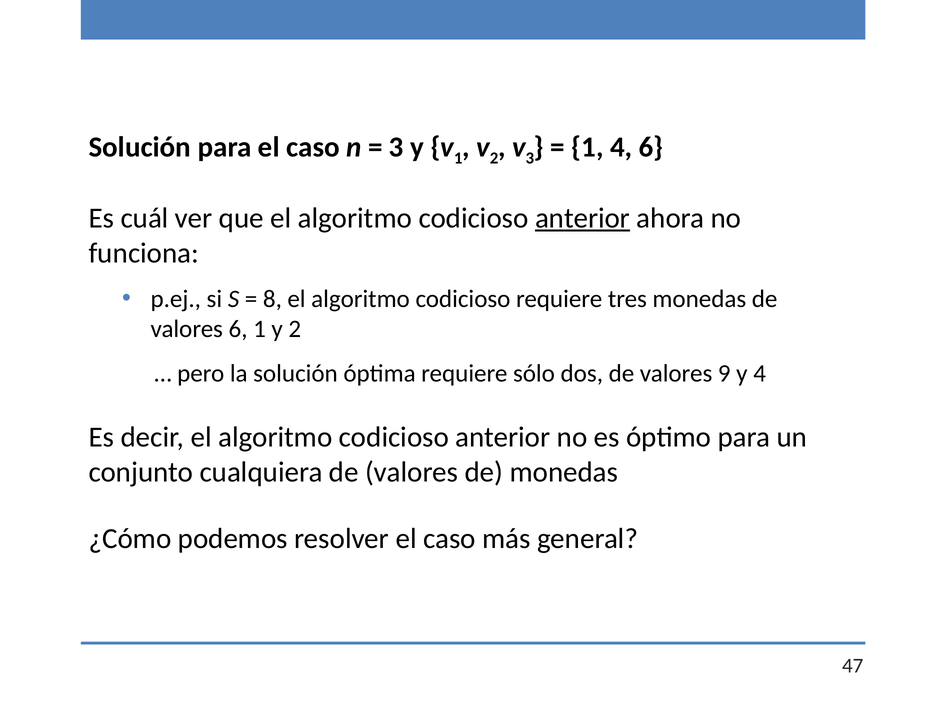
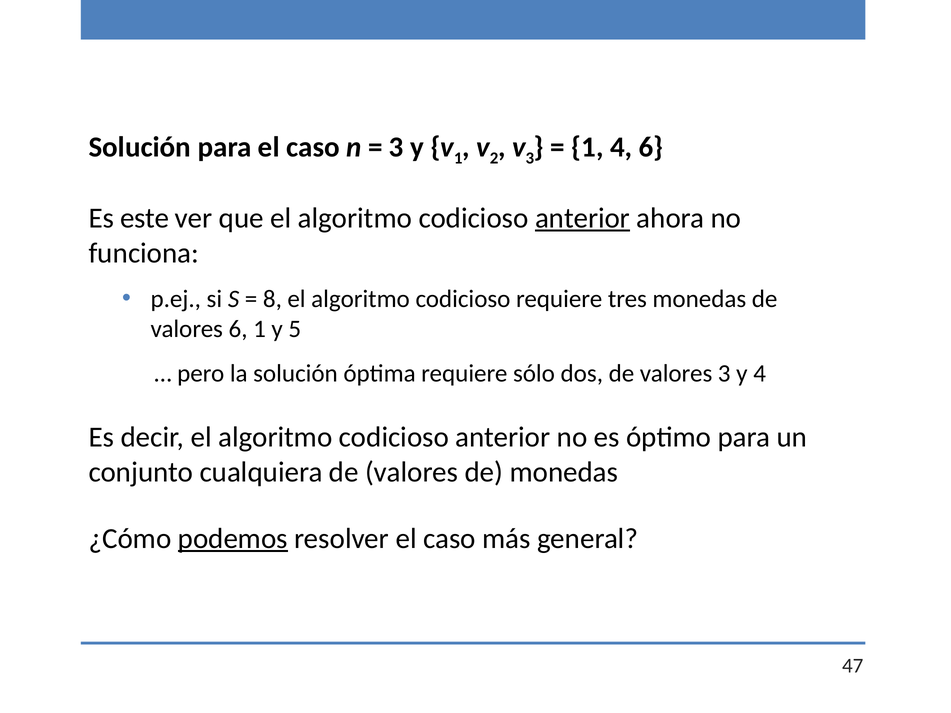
cuál: cuál -> este
y 2: 2 -> 5
valores 9: 9 -> 3
podemos underline: none -> present
